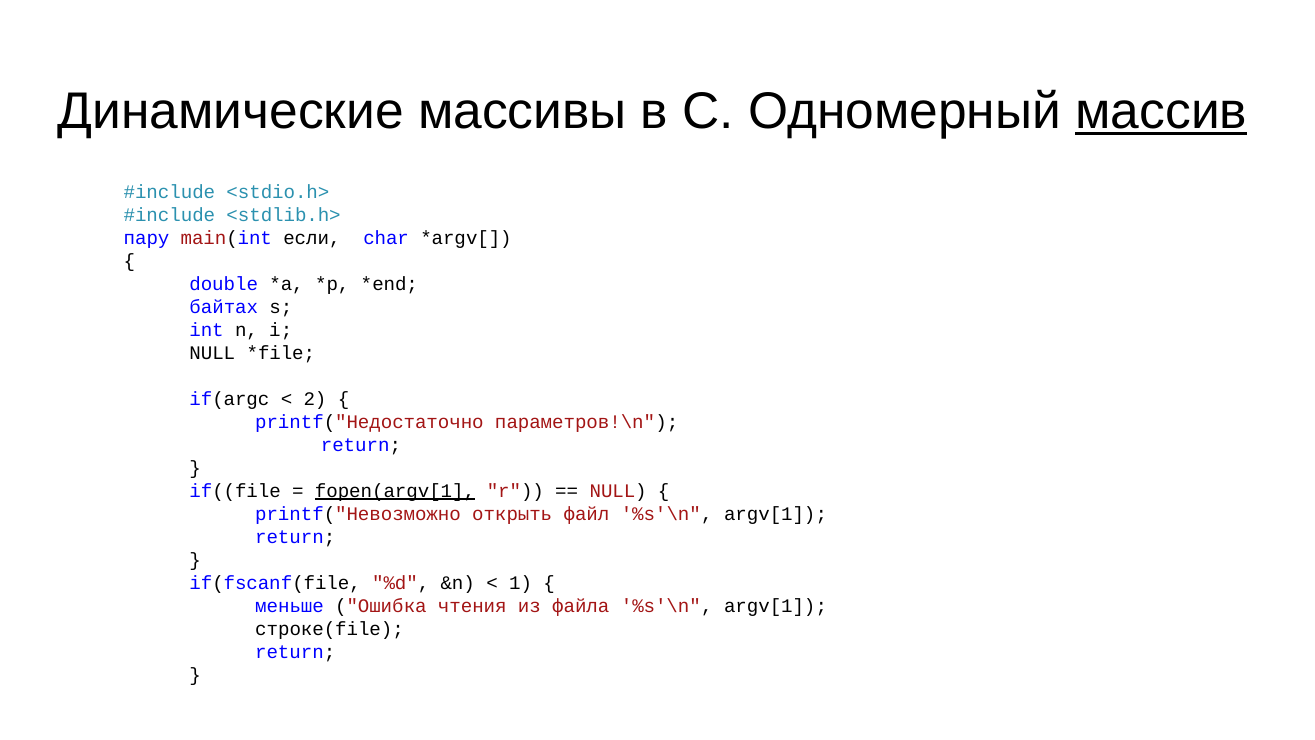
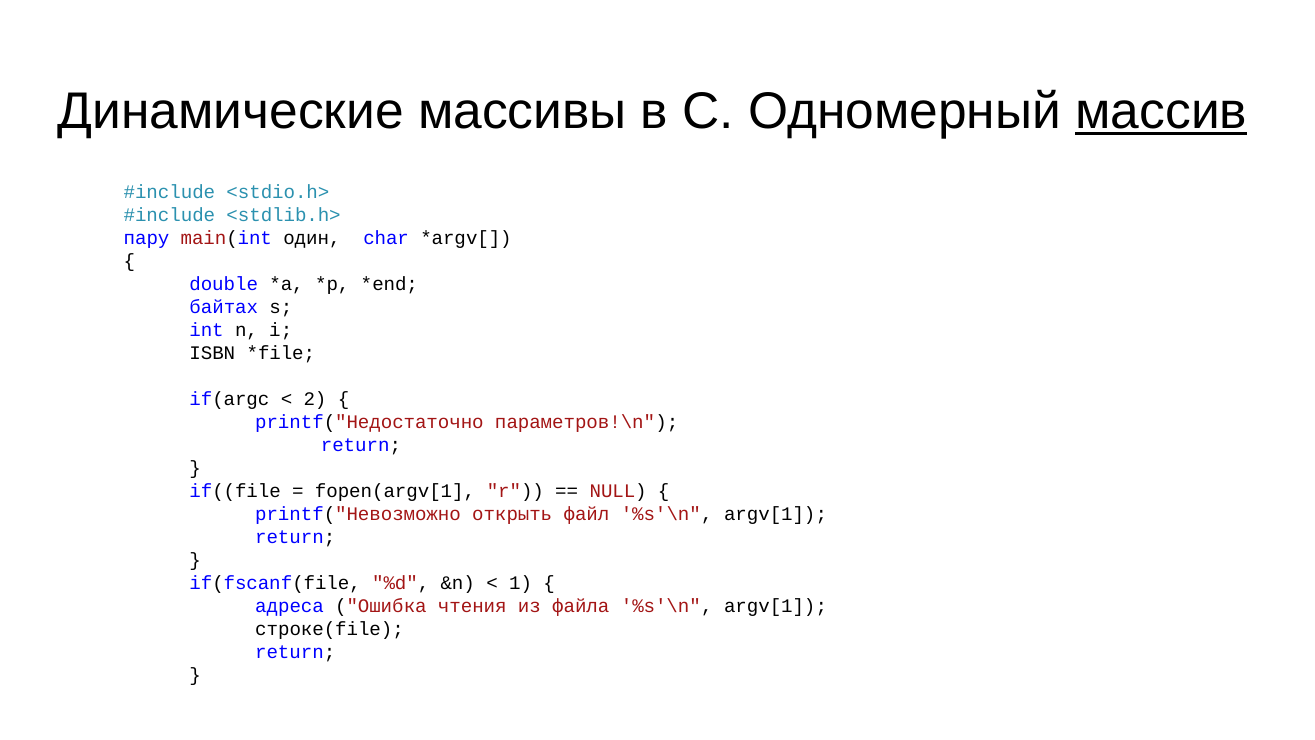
если: если -> один
NULL at (212, 353): NULL -> ISBN
fopen(argv[1 underline: present -> none
меньше: меньше -> адреса
